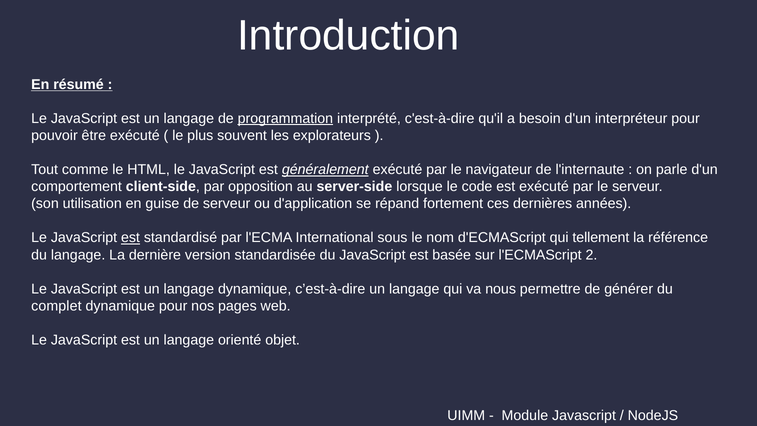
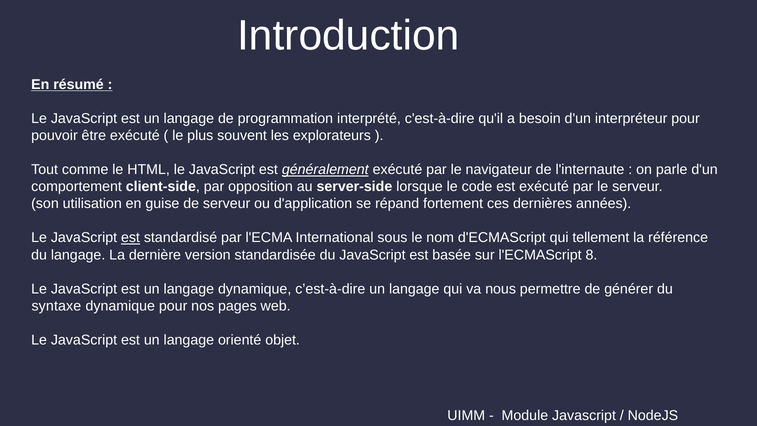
programmation underline: present -> none
2: 2 -> 8
complet: complet -> syntaxe
